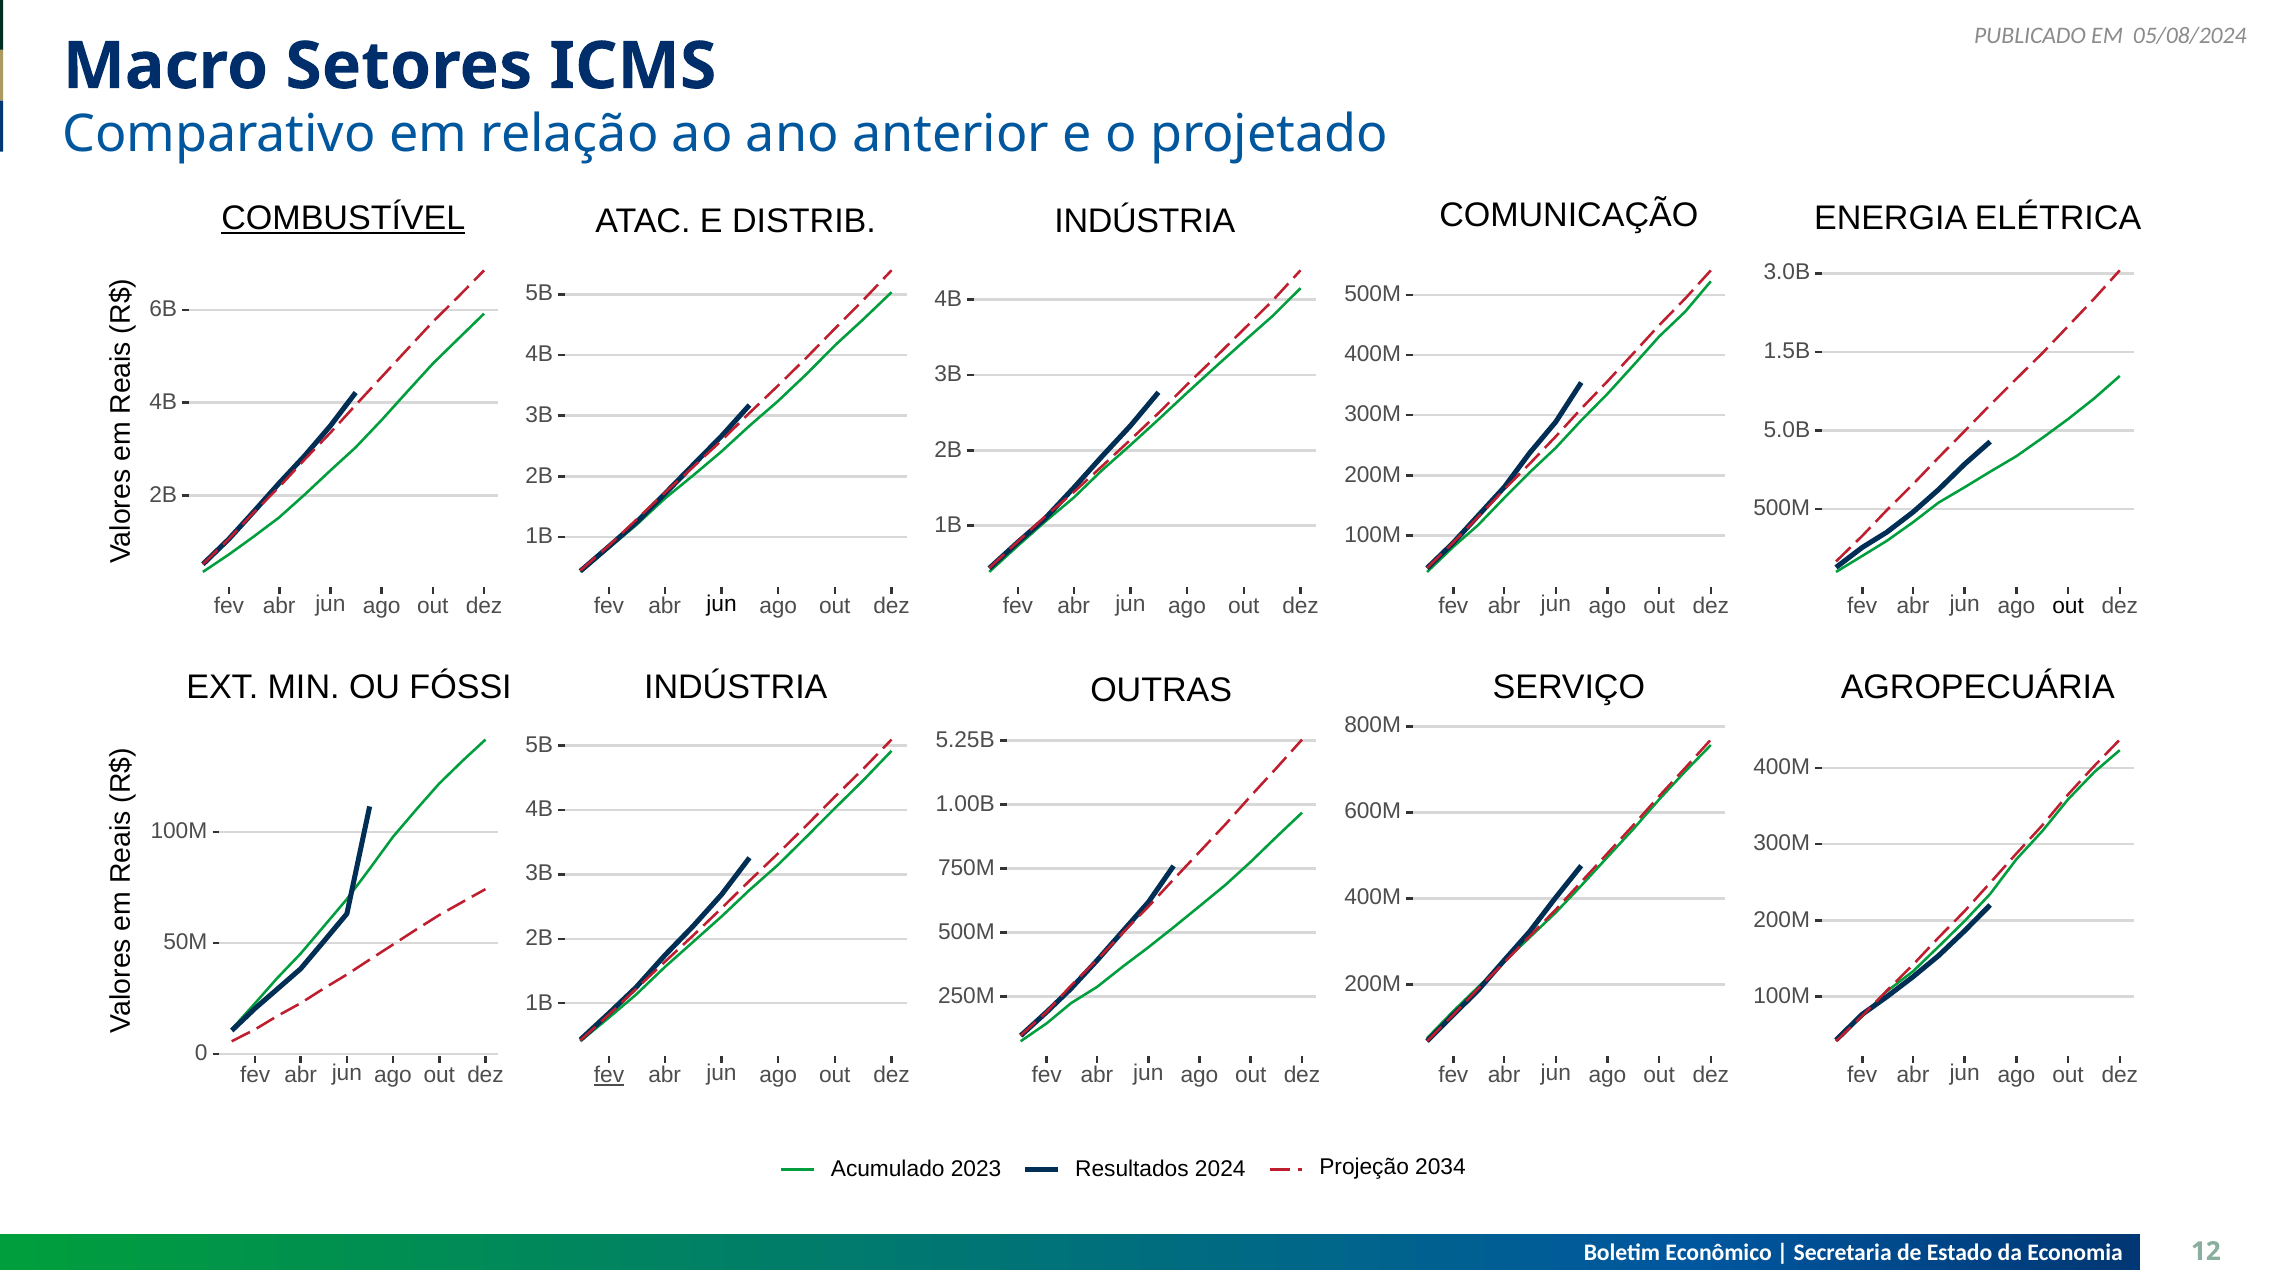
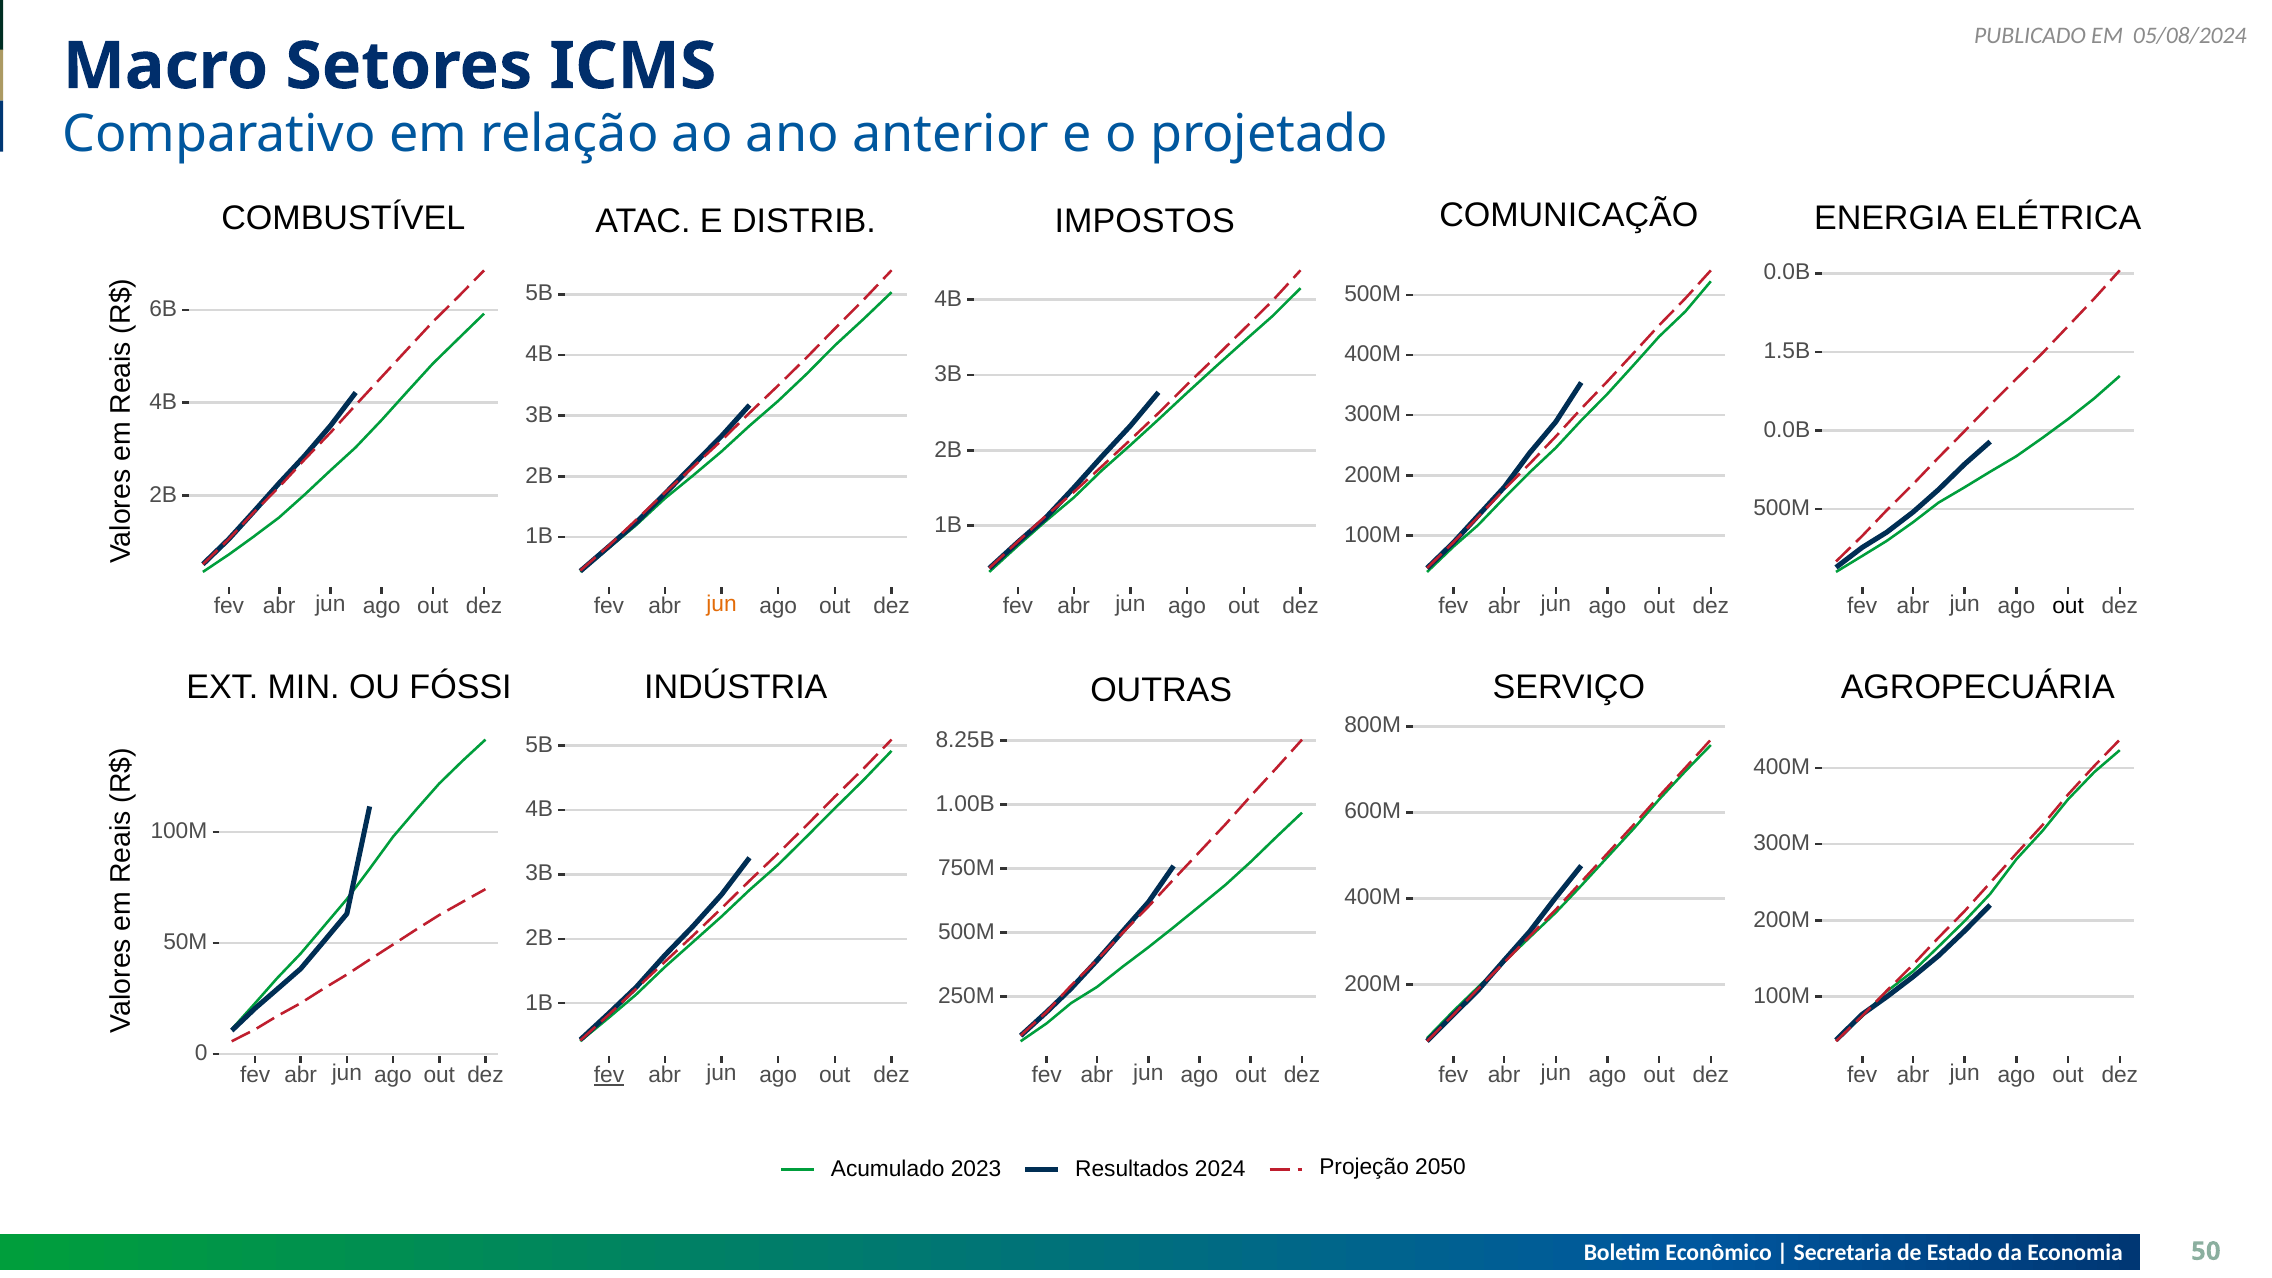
COMBUSTÍVEL underline: present -> none
INDÚSTRIA at (1145, 221): INDÚSTRIA -> IMPOSTOS
3.0B at (1787, 272): 3.0B -> 0.0B
5.0B at (1787, 429): 5.0B -> 0.0B
jun at (722, 604) colour: black -> orange
5.25B: 5.25B -> 8.25B
2034: 2034 -> 2050
12: 12 -> 50
